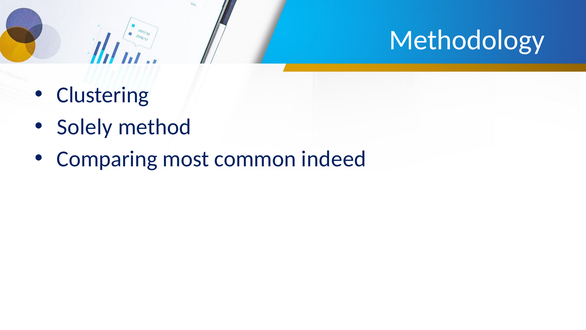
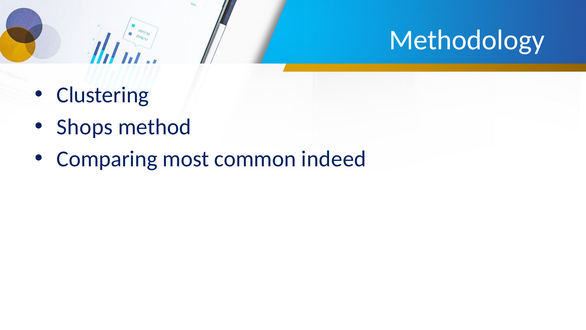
Solely: Solely -> Shops
